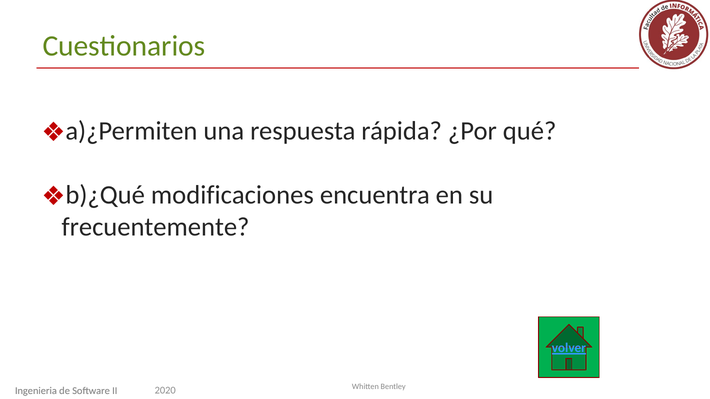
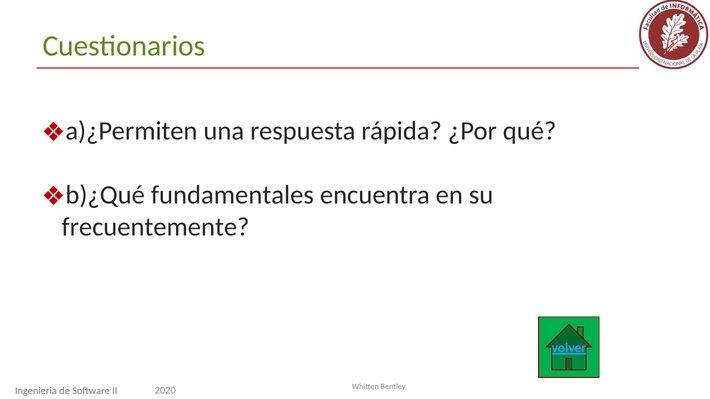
modificaciones: modificaciones -> fundamentales
